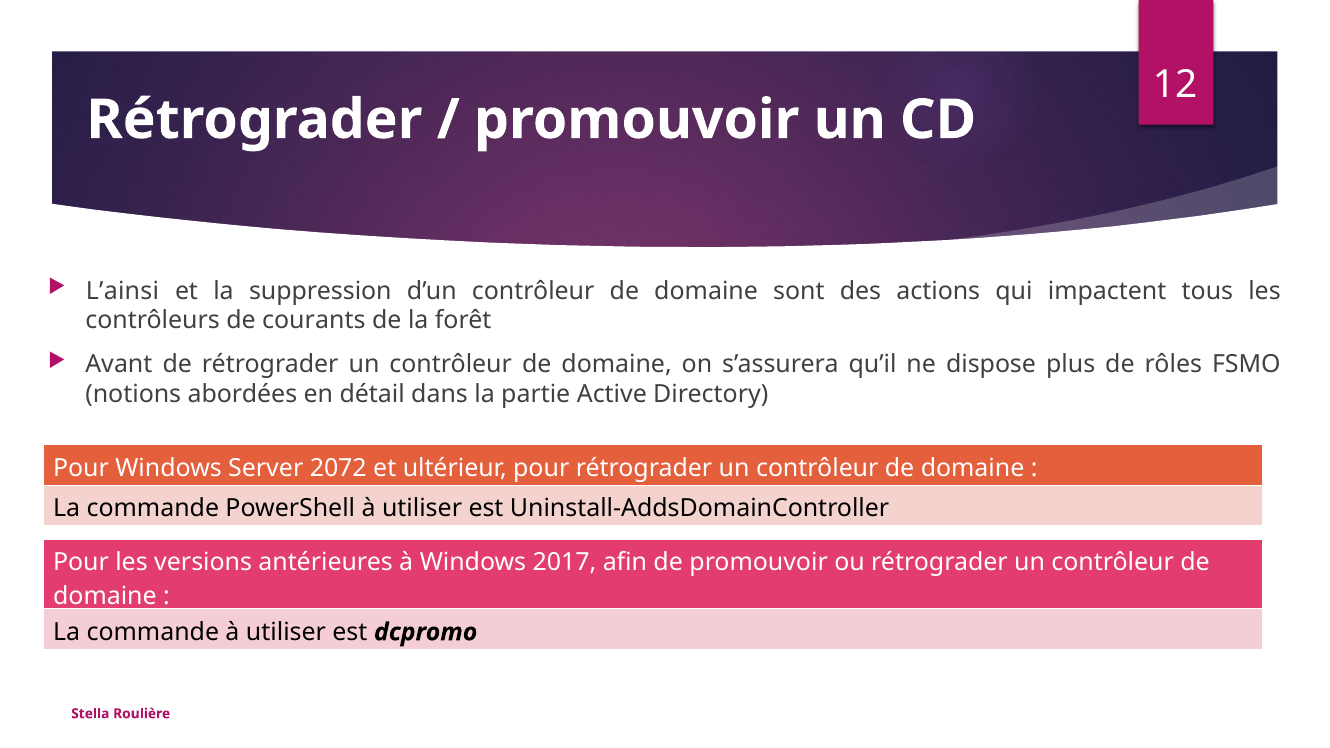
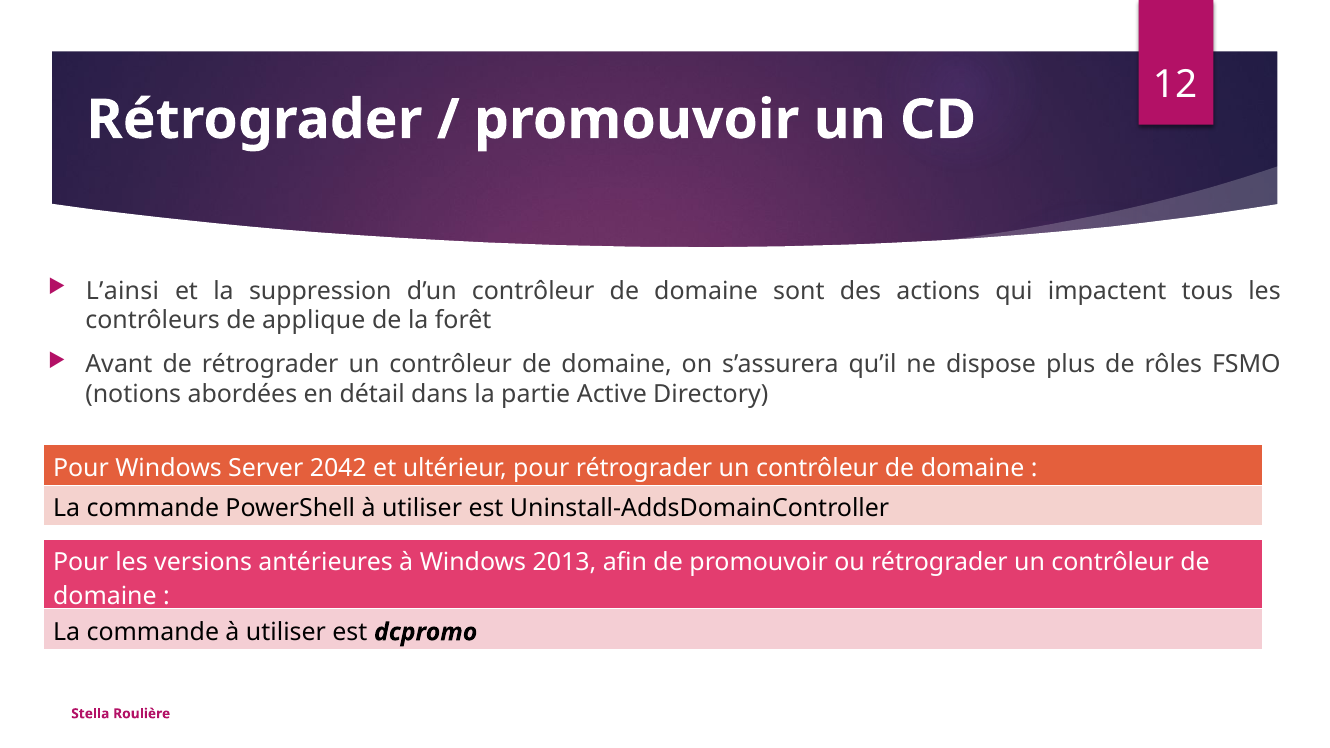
courants: courants -> applique
2072: 2072 -> 2042
2017: 2017 -> 2013
